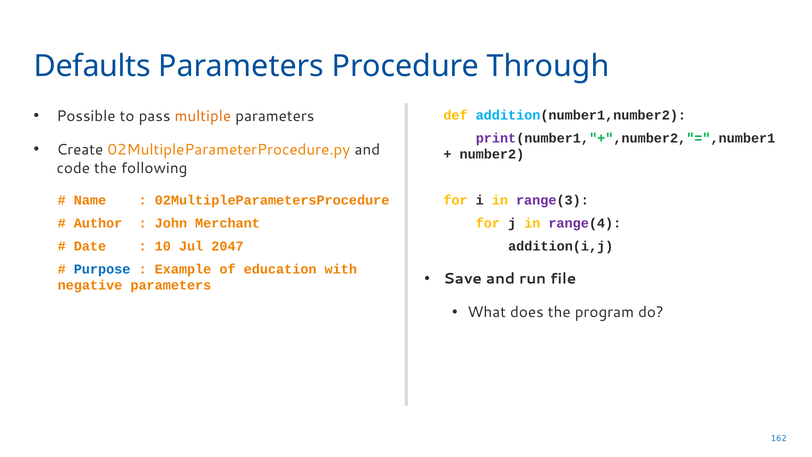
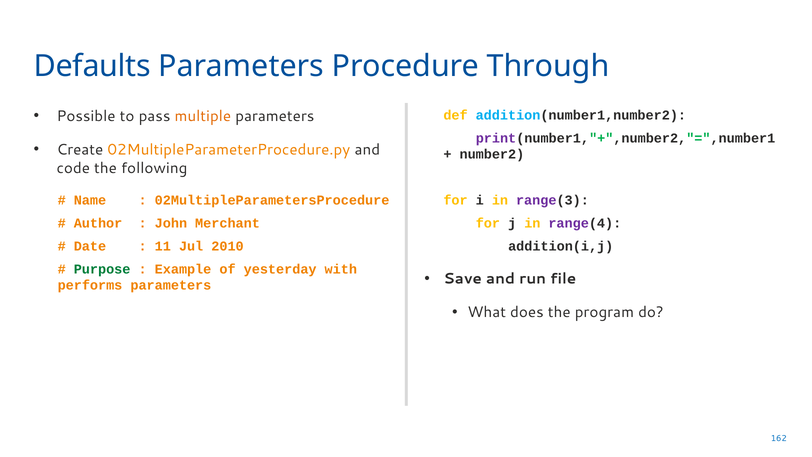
10: 10 -> 11
2047: 2047 -> 2010
Purpose colour: blue -> green
education: education -> yesterday
negative: negative -> performs
